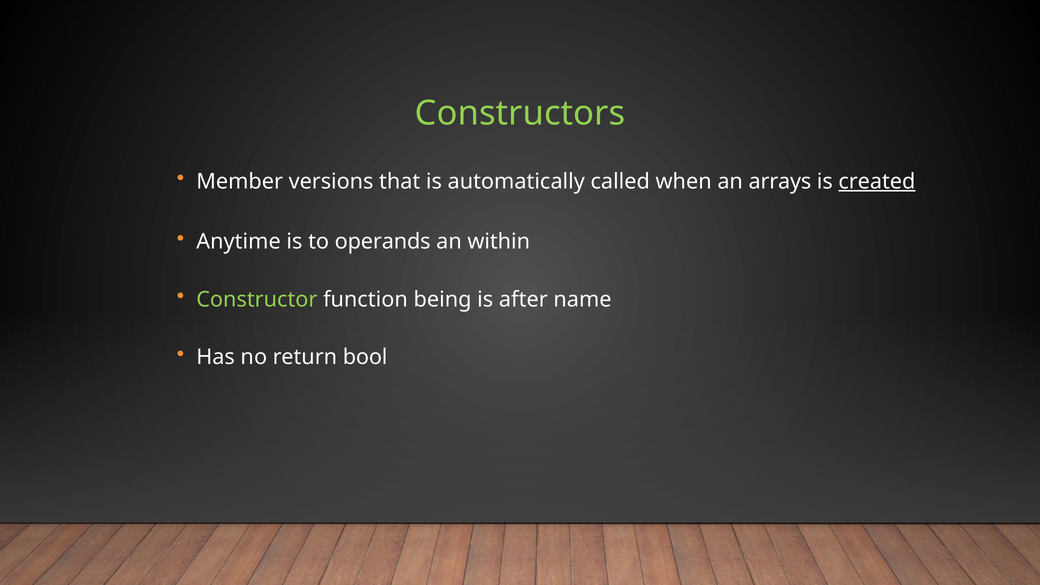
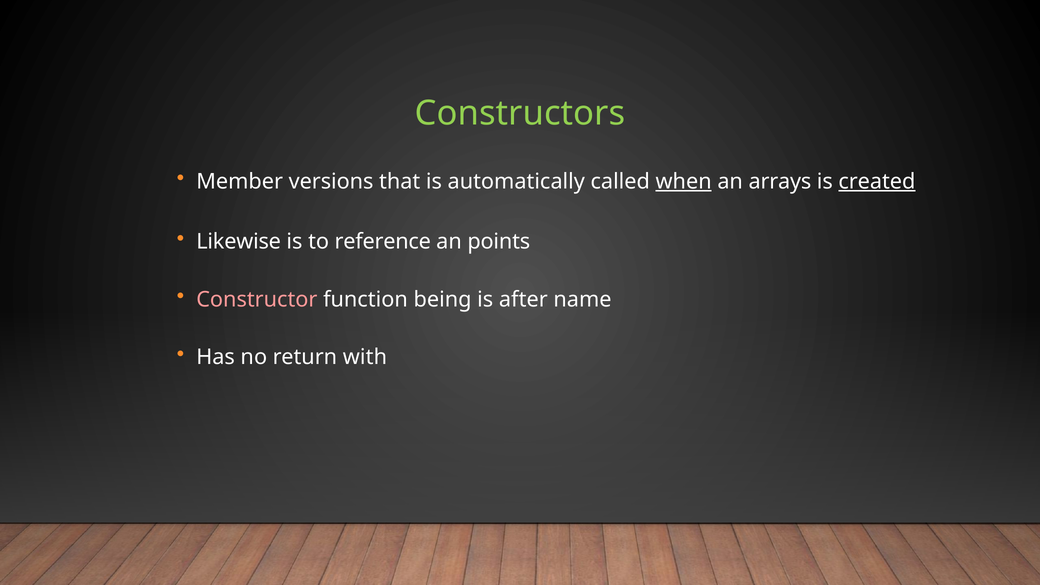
when underline: none -> present
Anytime: Anytime -> Likewise
operands: operands -> reference
within: within -> points
Constructor colour: light green -> pink
bool: bool -> with
